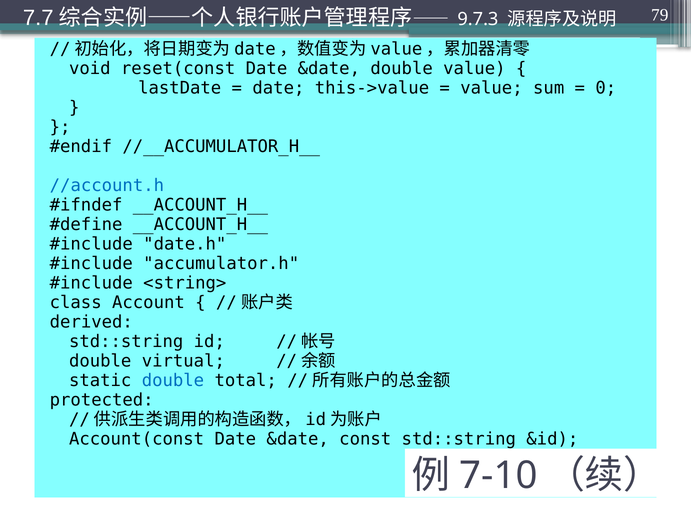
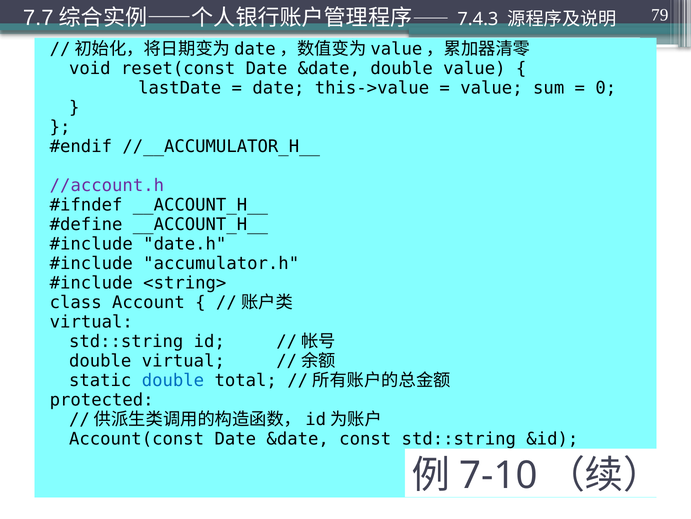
9.7.3: 9.7.3 -> 7.4.3
//account.h colour: blue -> purple
derived at (91, 321): derived -> virtual
